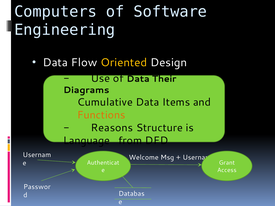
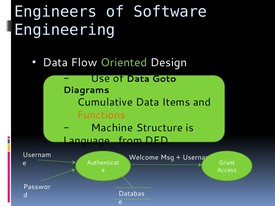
Computers: Computers -> Engineers
Oriented colour: yellow -> light green
Their: Their -> Goto
Reasons: Reasons -> Machine
